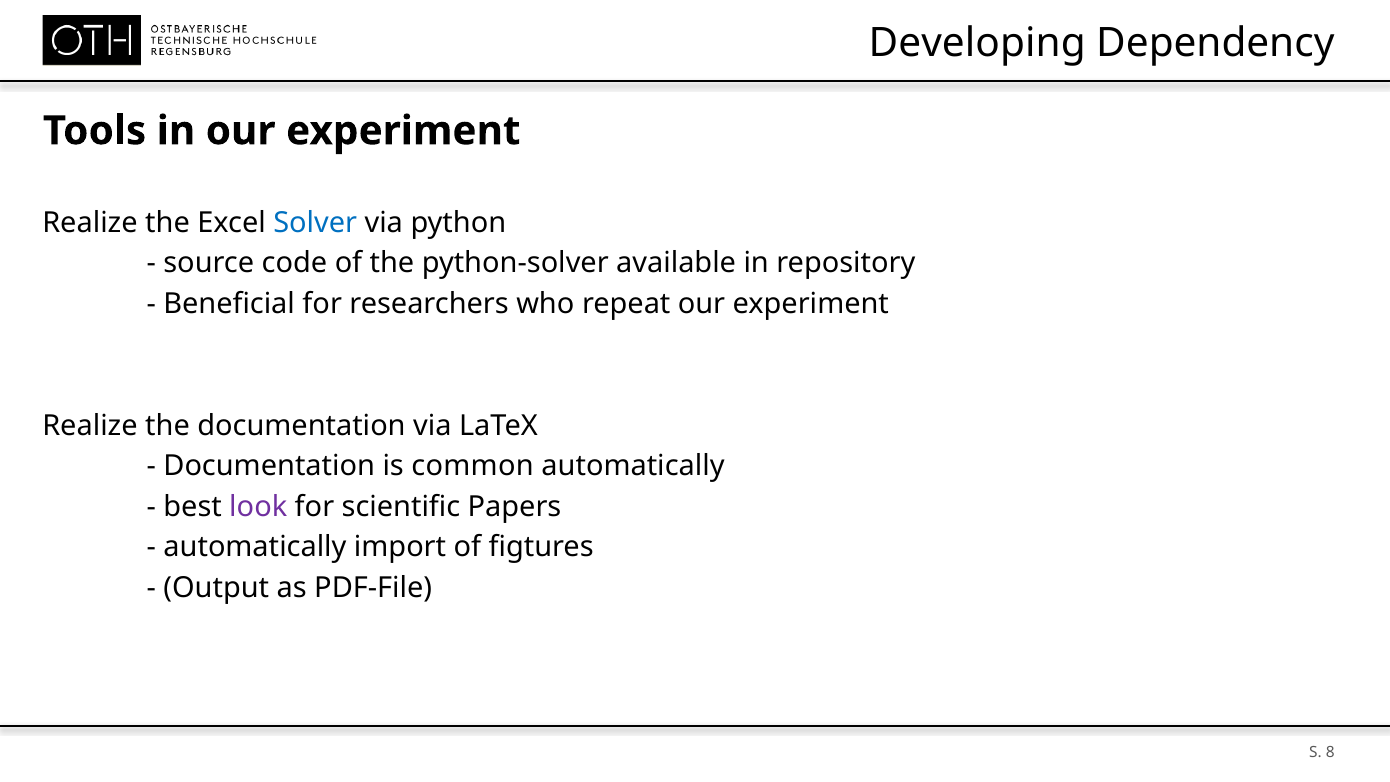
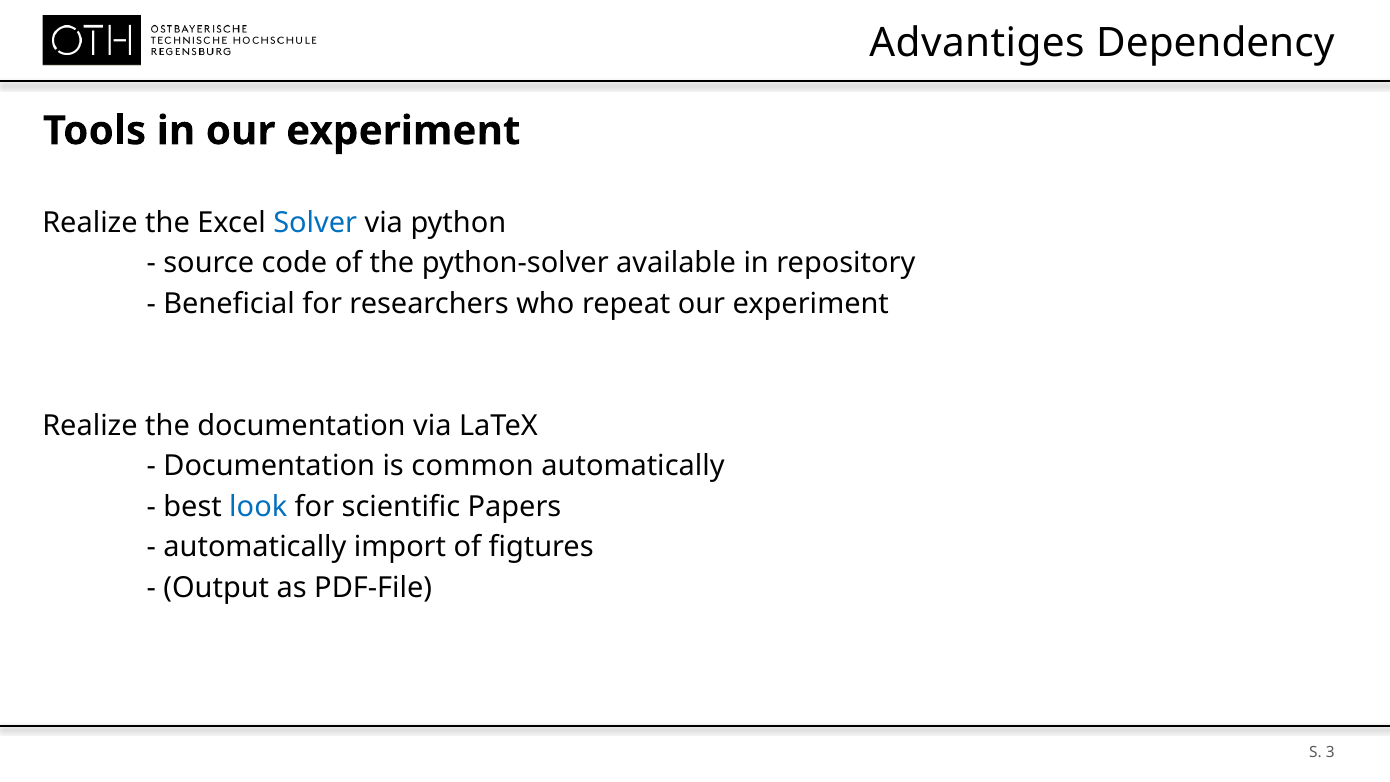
Developing: Developing -> Advantiges
look colour: purple -> blue
8: 8 -> 3
